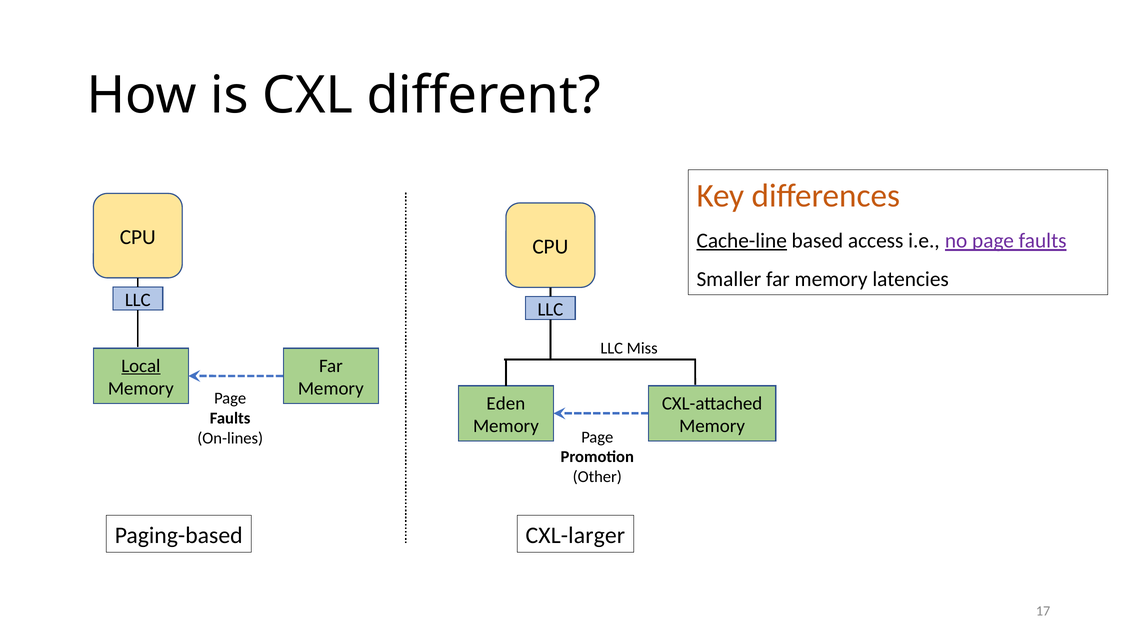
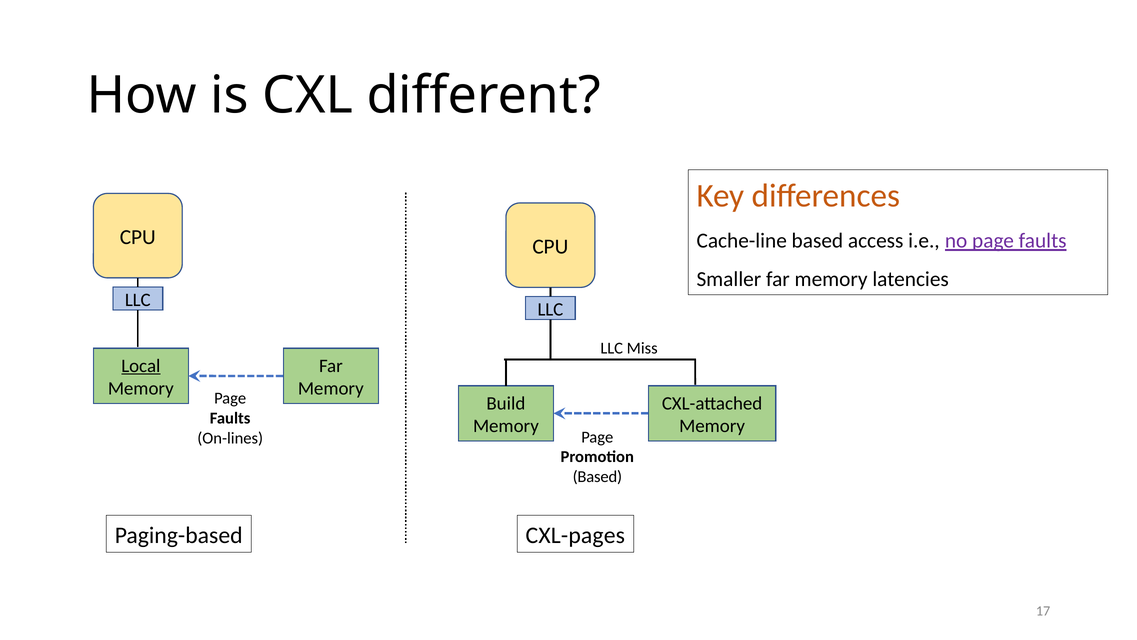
Cache-line underline: present -> none
Eden: Eden -> Build
Other at (597, 477): Other -> Based
CXL-larger: CXL-larger -> CXL-pages
